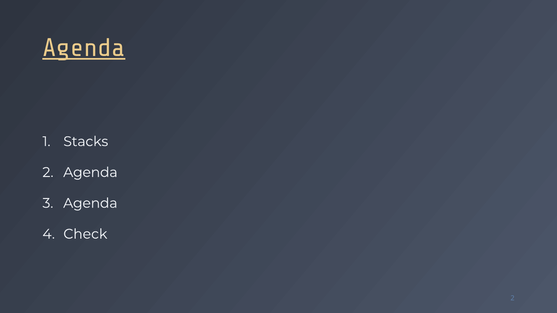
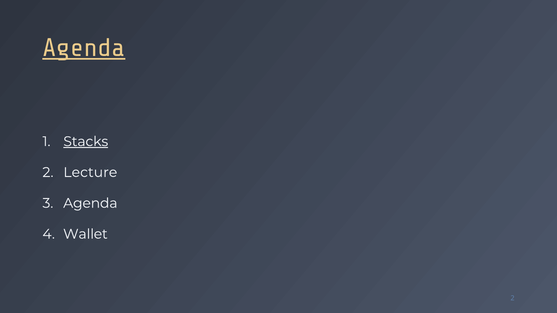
Stacks underline: none -> present
Agenda at (90, 173): Agenda -> Lecture
Check: Check -> Wallet
